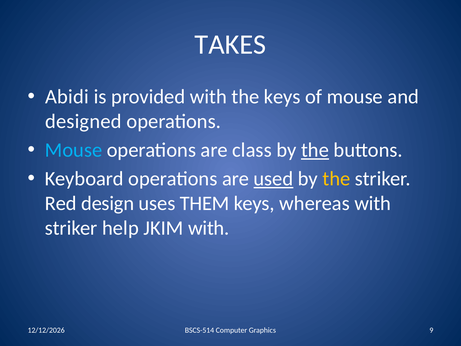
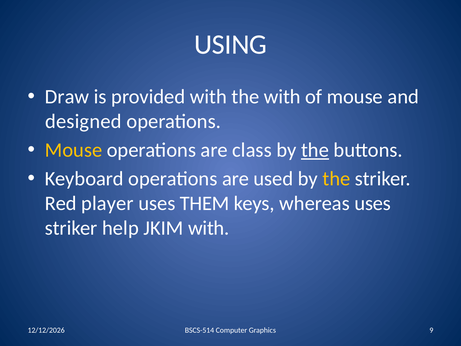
TAKES: TAKES -> USING
Abidi: Abidi -> Draw
the keys: keys -> with
Mouse at (74, 150) colour: light blue -> yellow
used underline: present -> none
design: design -> player
whereas with: with -> uses
